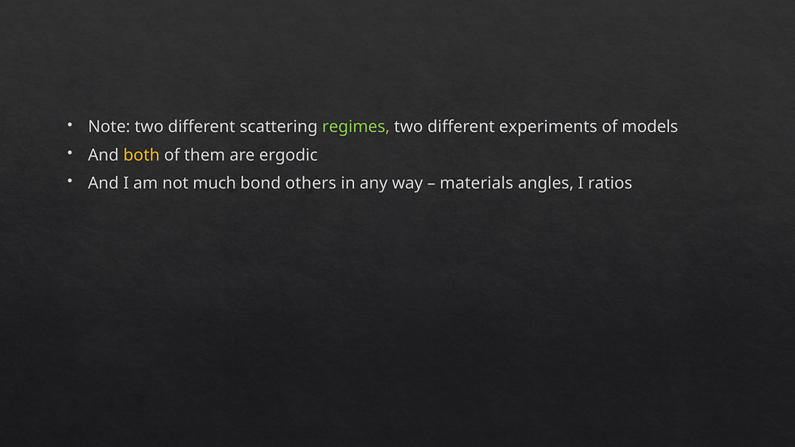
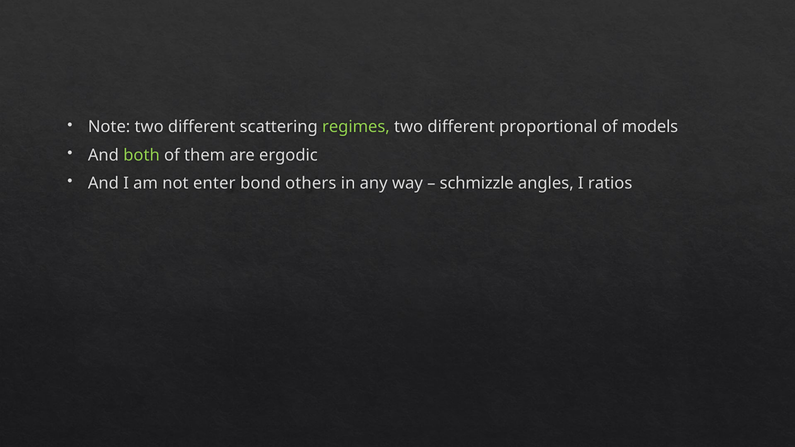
experiments: experiments -> proportional
both colour: yellow -> light green
much: much -> enter
materials: materials -> schmizzle
